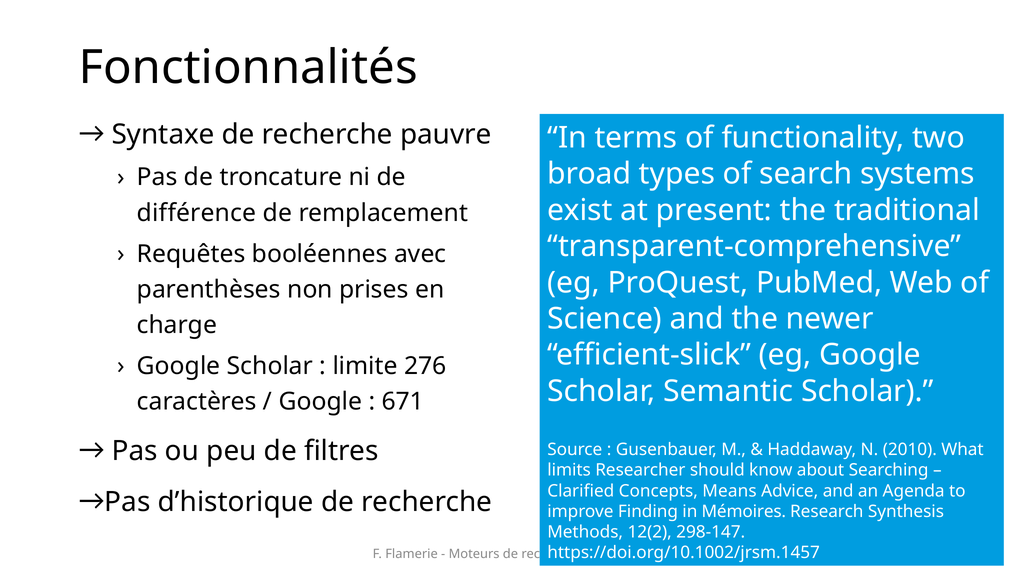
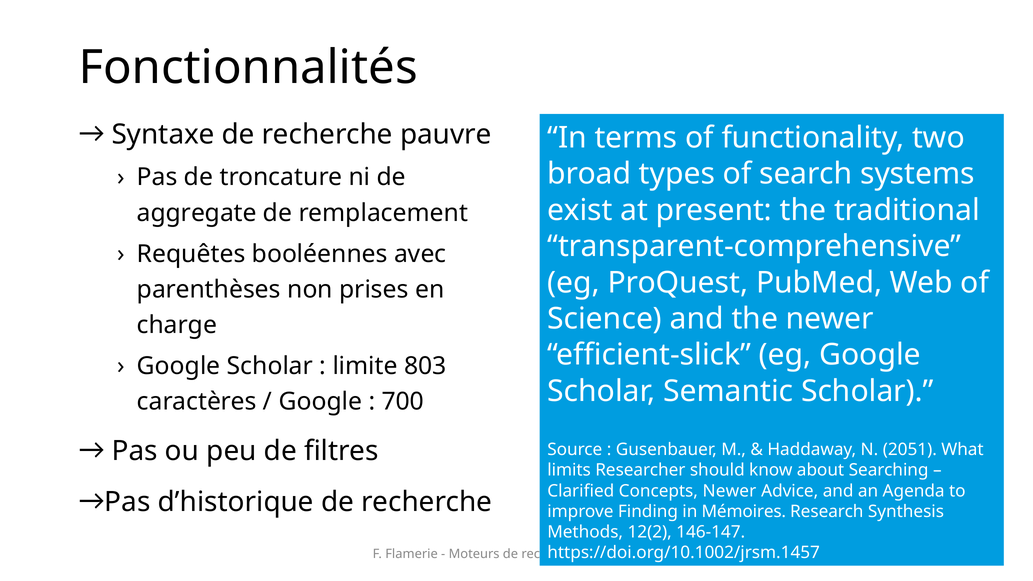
différence: différence -> aggregate
276: 276 -> 803
671: 671 -> 700
2010: 2010 -> 2051
Concepts Means: Means -> Newer
298‑147: 298‑147 -> 146‑147
